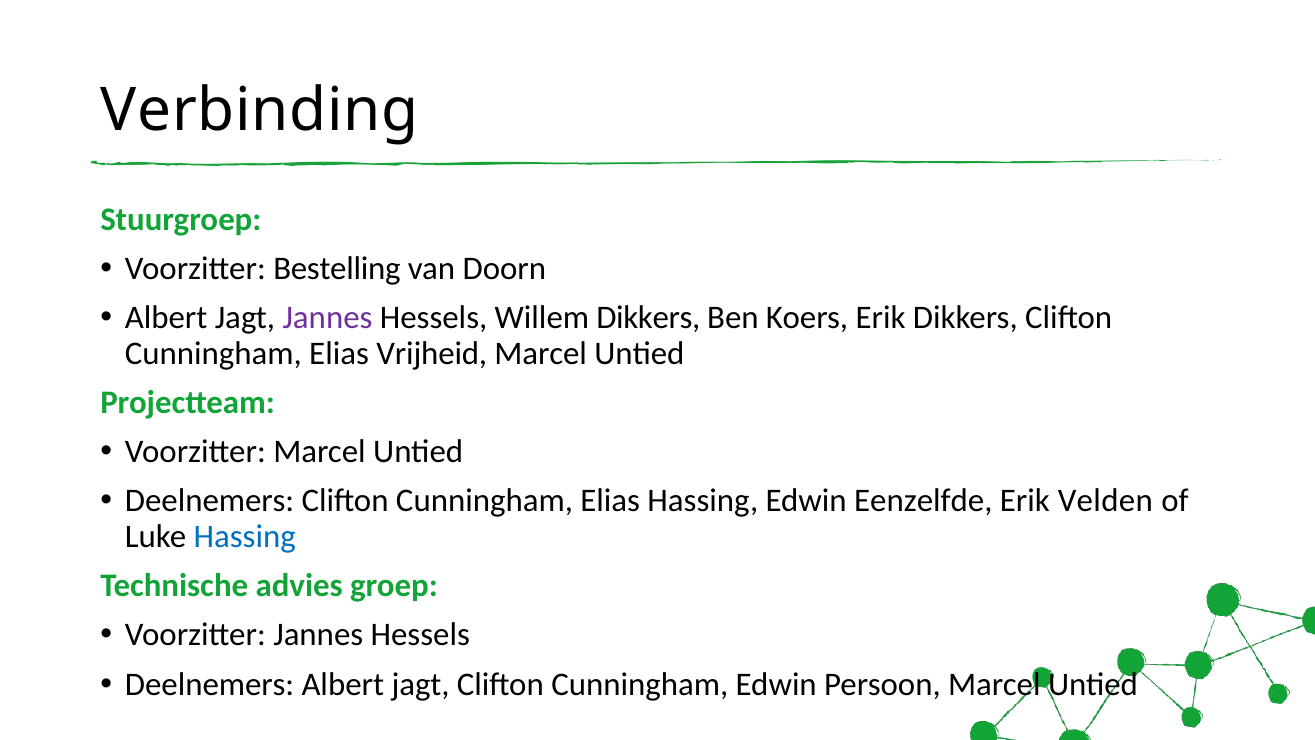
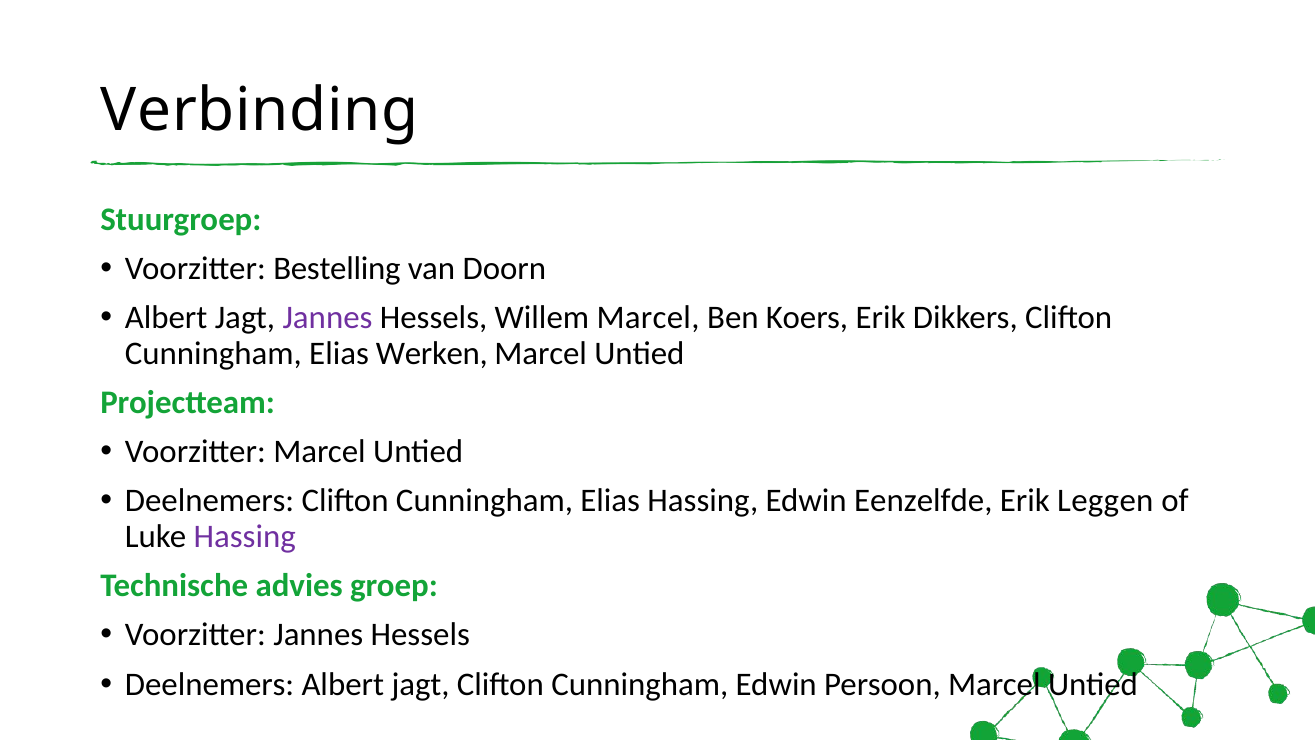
Willem Dikkers: Dikkers -> Marcel
Vrijheid: Vrijheid -> Werken
Velden: Velden -> Leggen
Hassing at (245, 536) colour: blue -> purple
